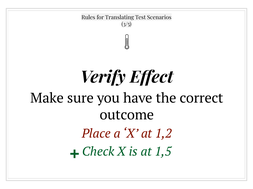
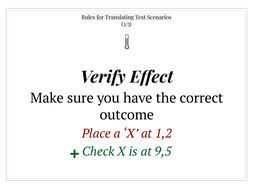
1,5: 1,5 -> 9,5
